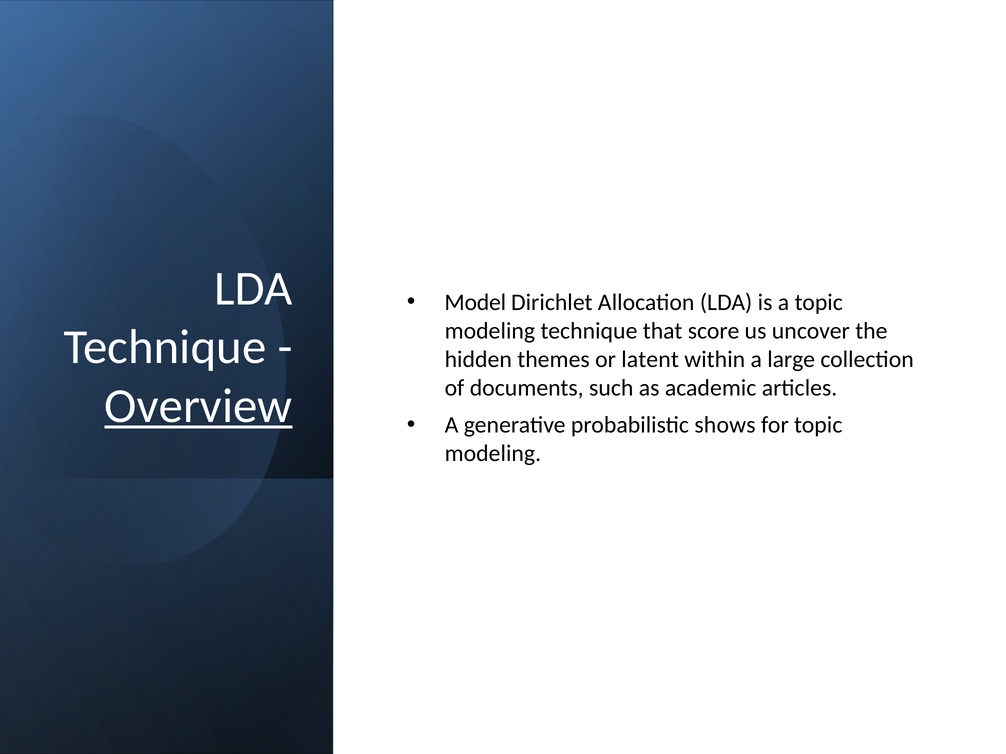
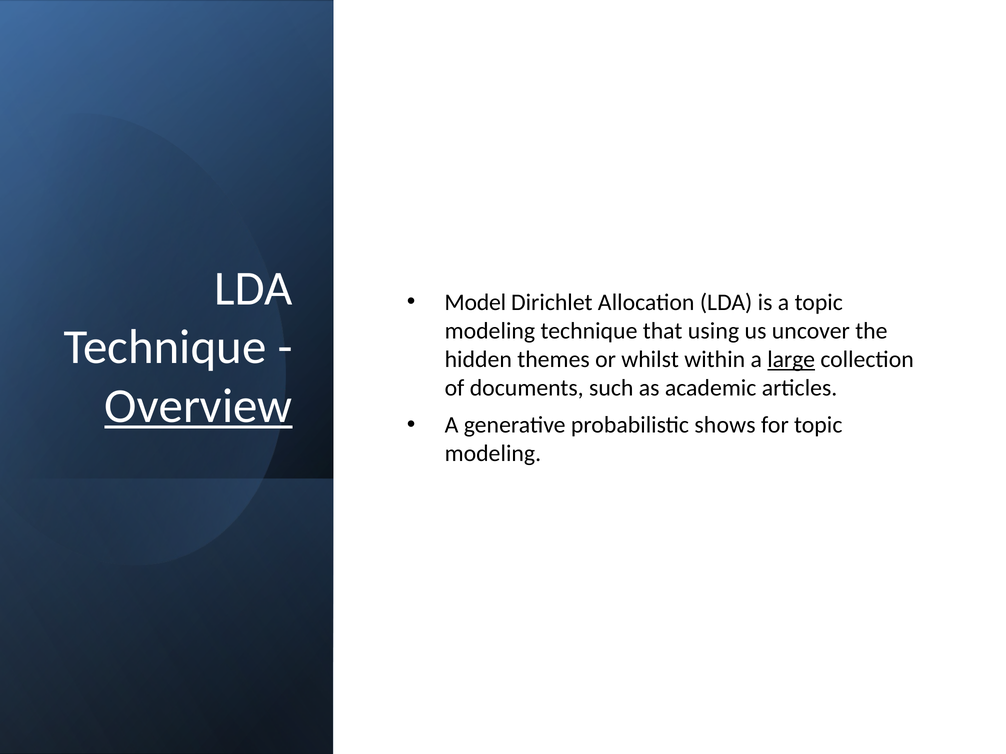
score: score -> using
latent: latent -> whilst
large underline: none -> present
